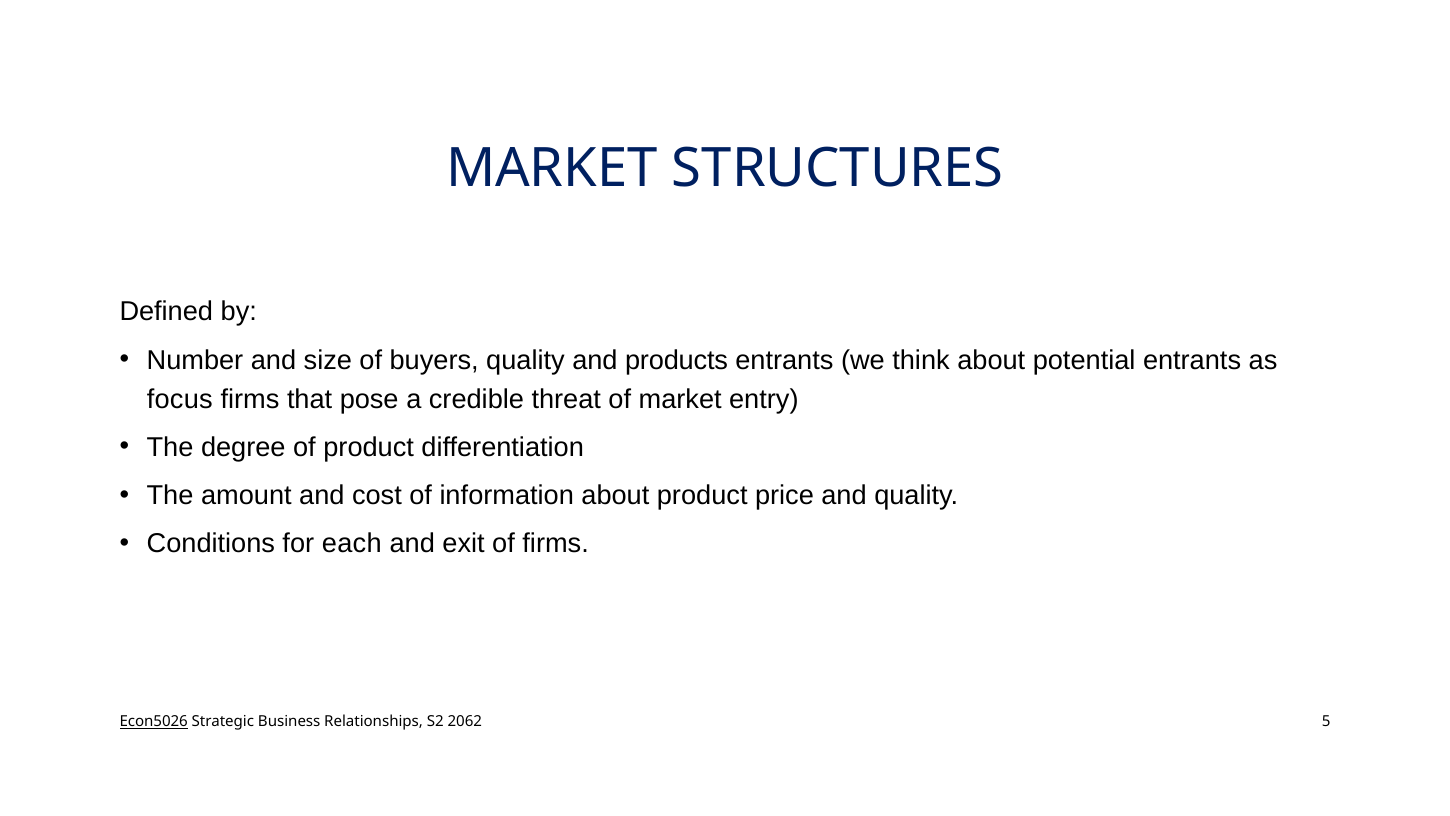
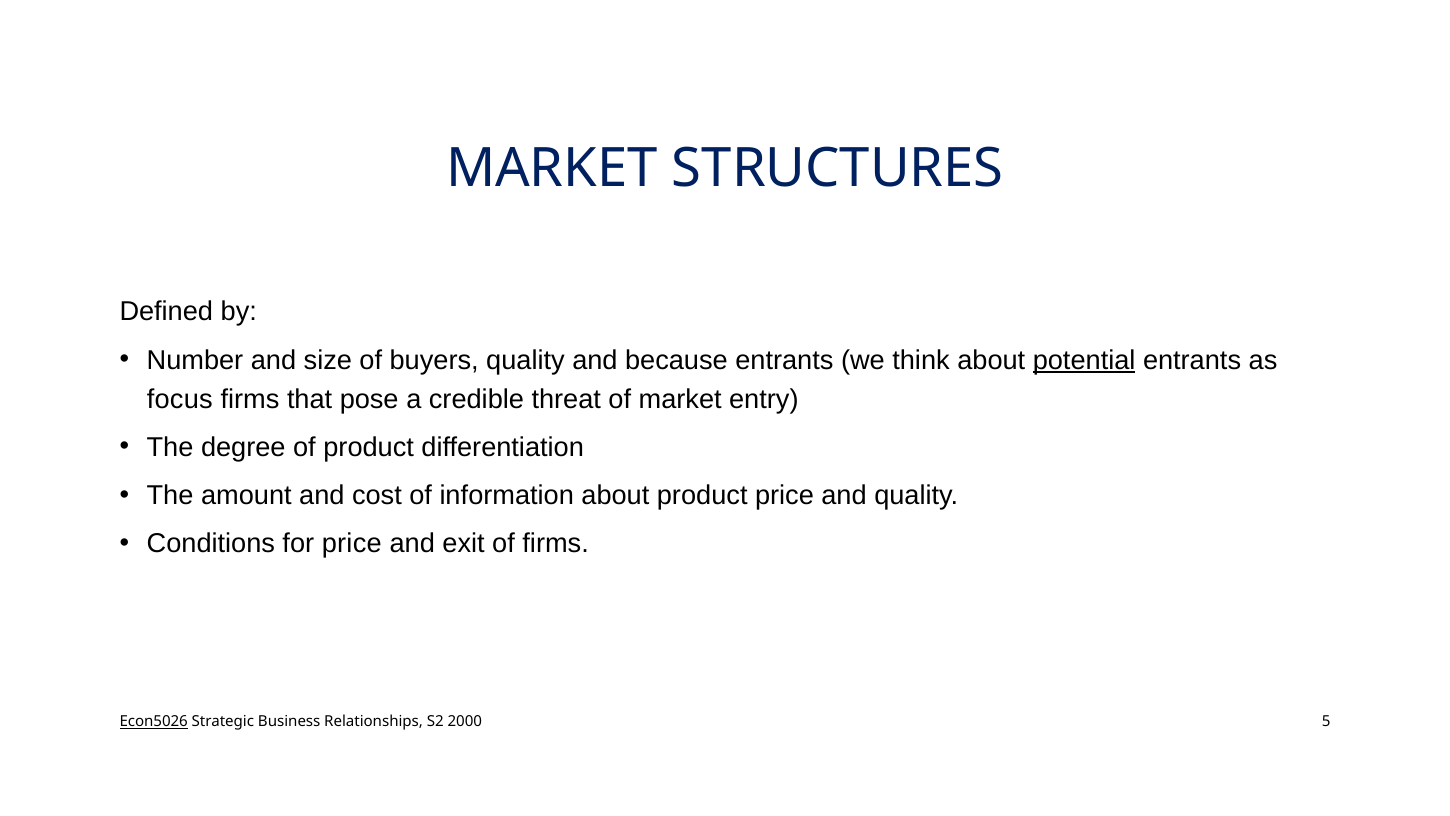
products: products -> because
potential underline: none -> present
for each: each -> price
2062: 2062 -> 2000
